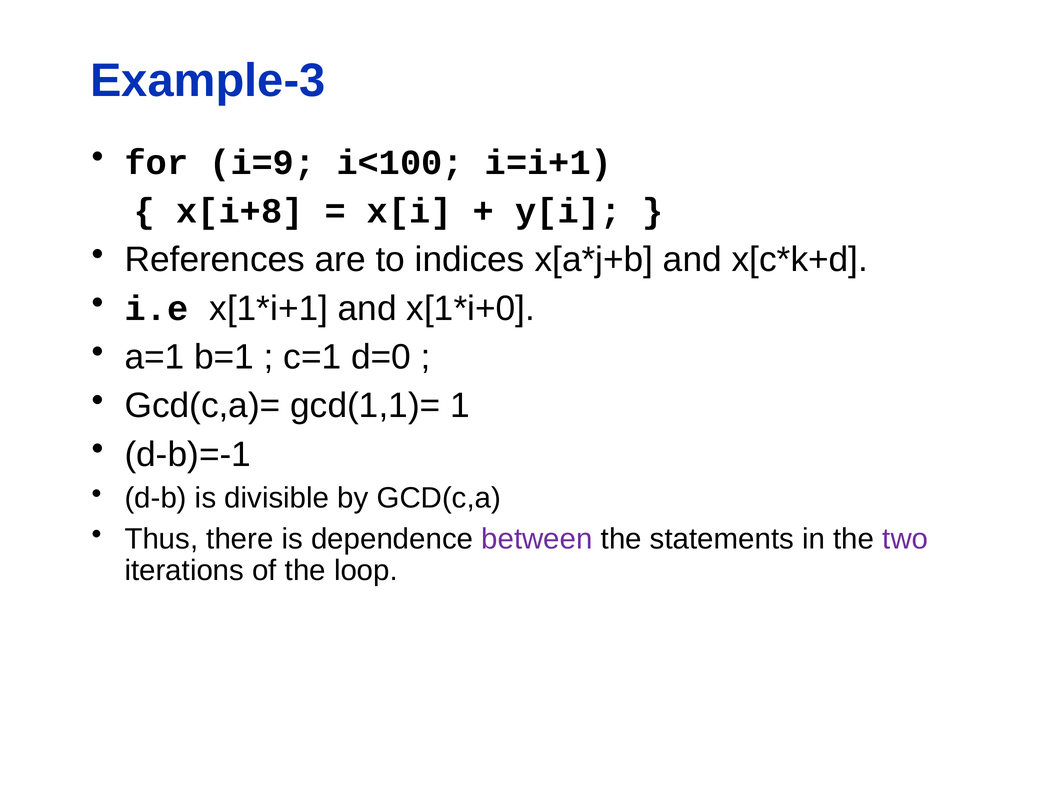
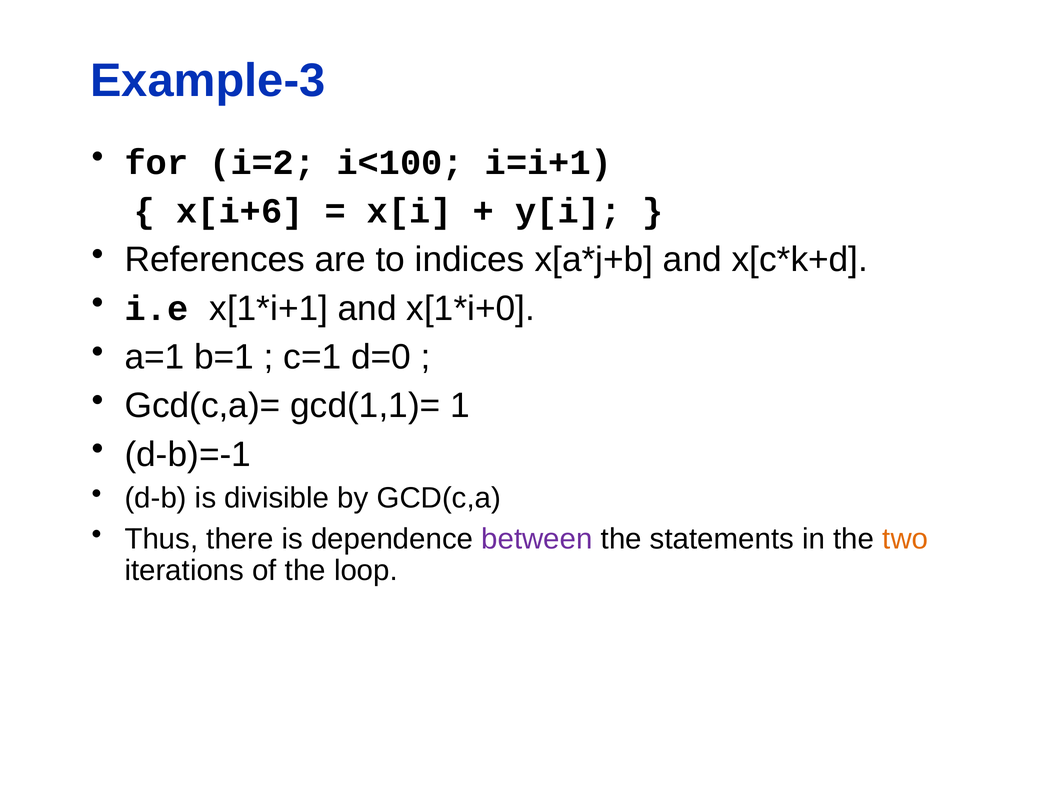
i=9: i=9 -> i=2
x[i+8: x[i+8 -> x[i+6
two colour: purple -> orange
